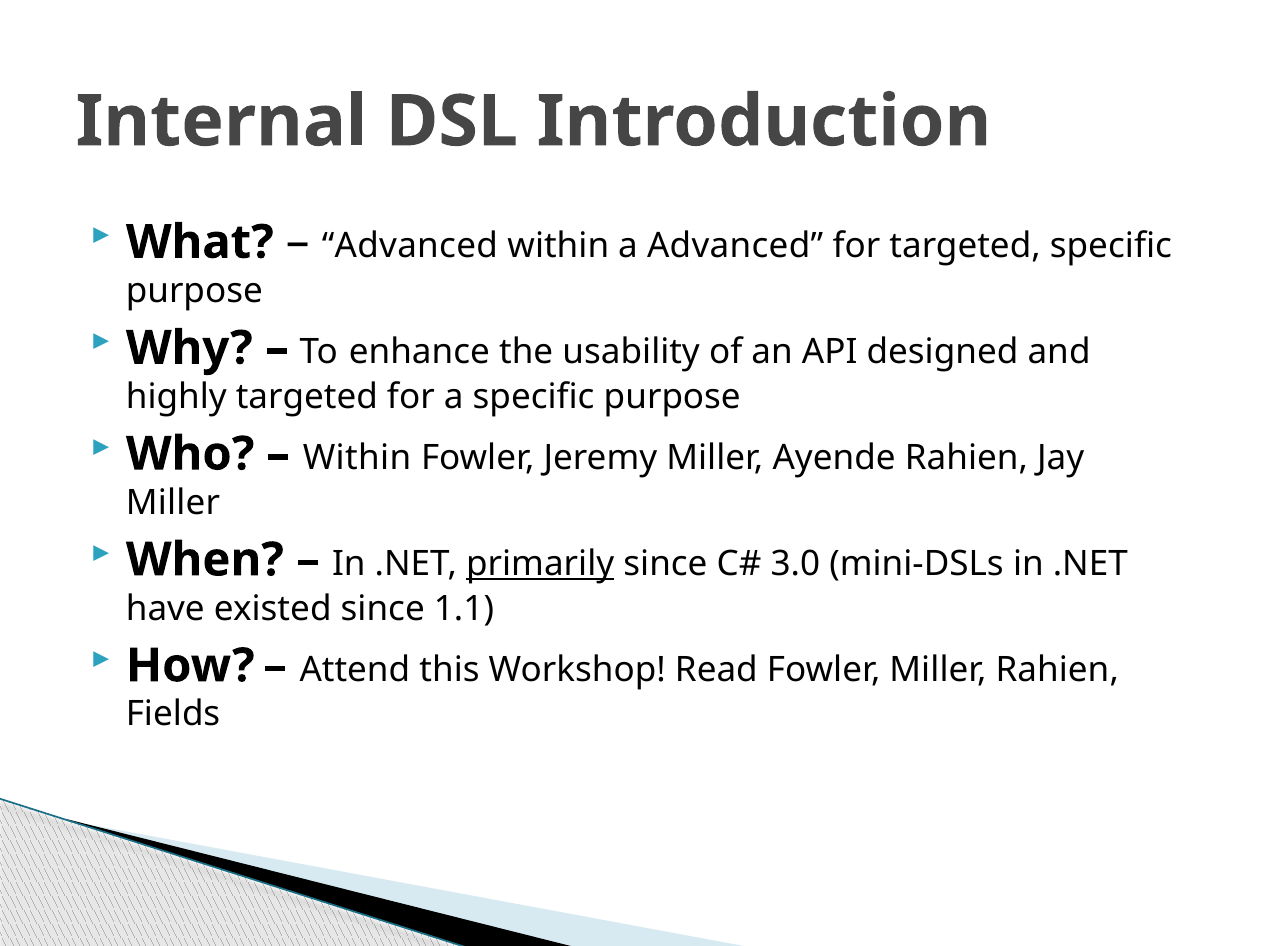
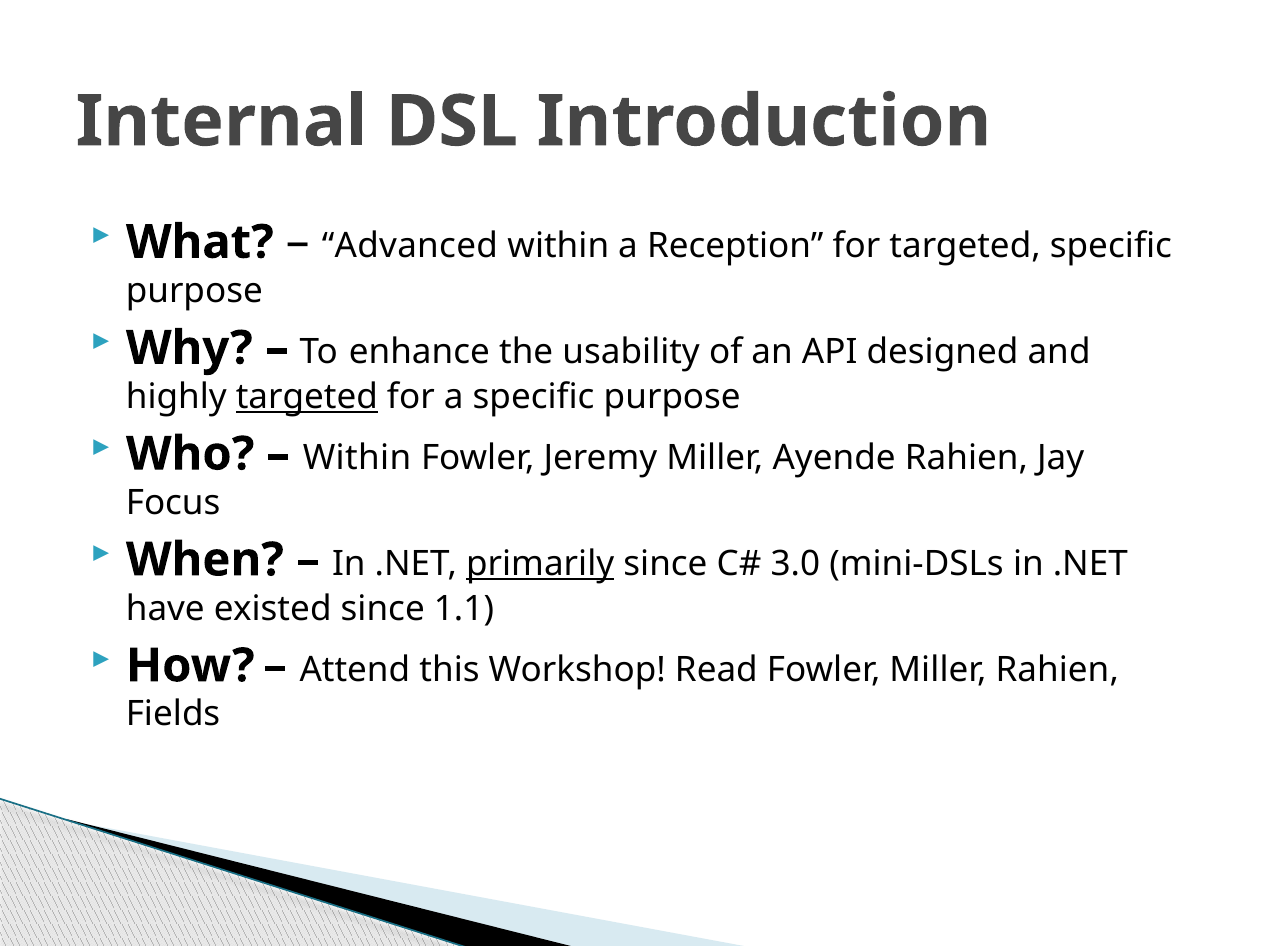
a Advanced: Advanced -> Reception
targeted at (307, 397) underline: none -> present
Miller at (173, 502): Miller -> Focus
